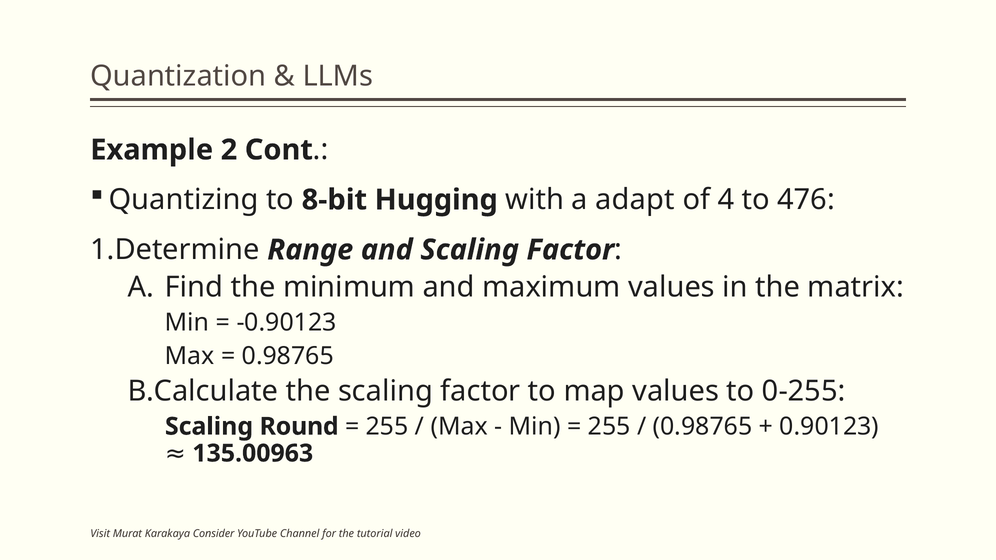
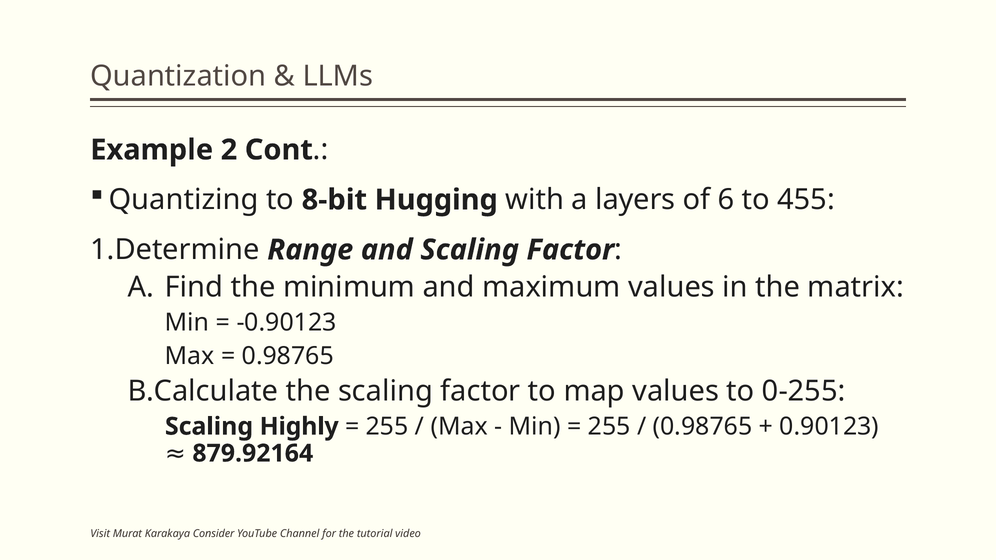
adapt: adapt -> layers
4: 4 -> 6
476: 476 -> 455
Round: Round -> Highly
135.00963: 135.00963 -> 879.92164
